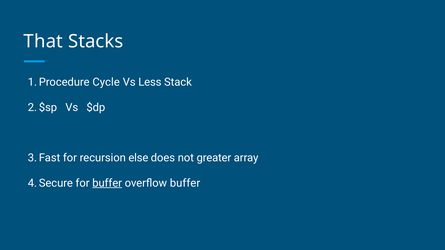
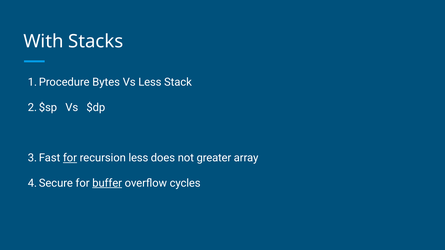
That: That -> With
Cycle: Cycle -> Bytes
for at (70, 158) underline: none -> present
recursion else: else -> less
overflow buffer: buffer -> cycles
